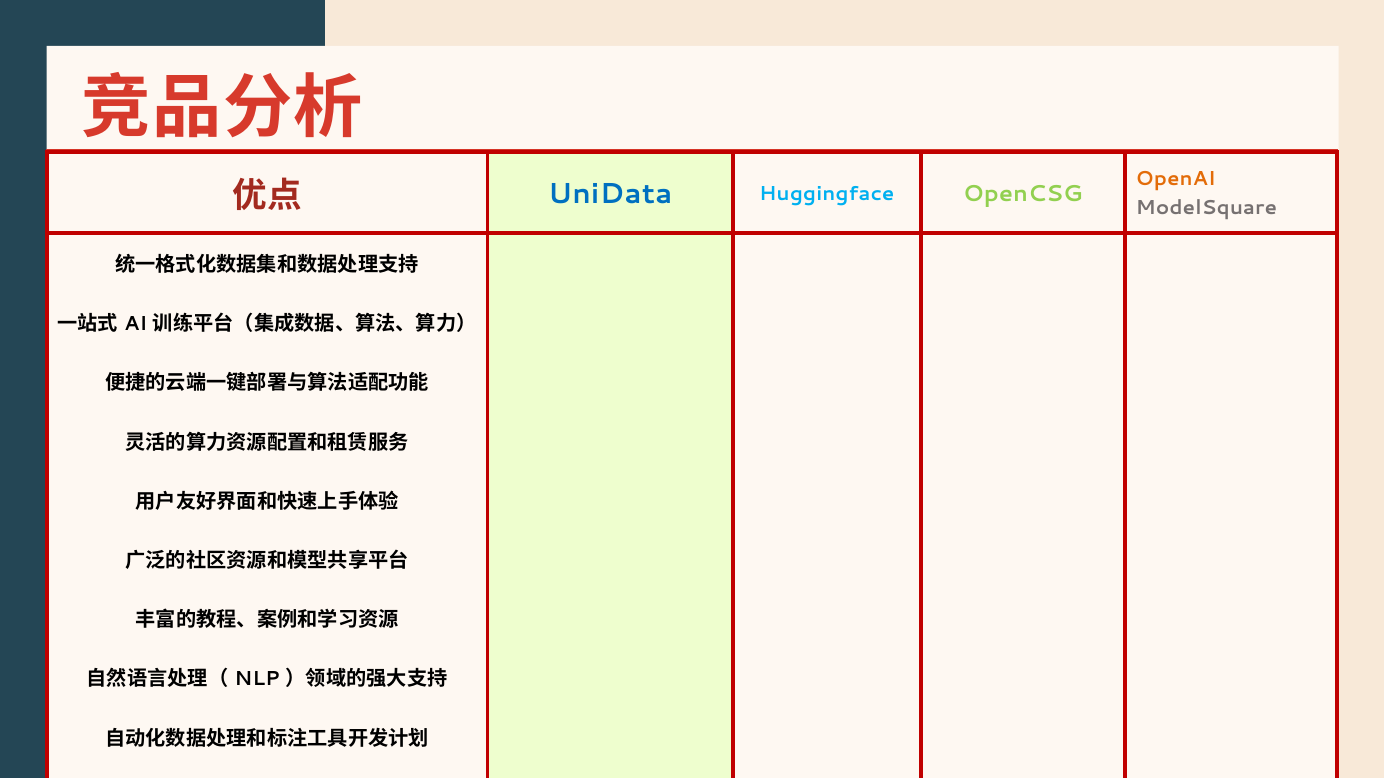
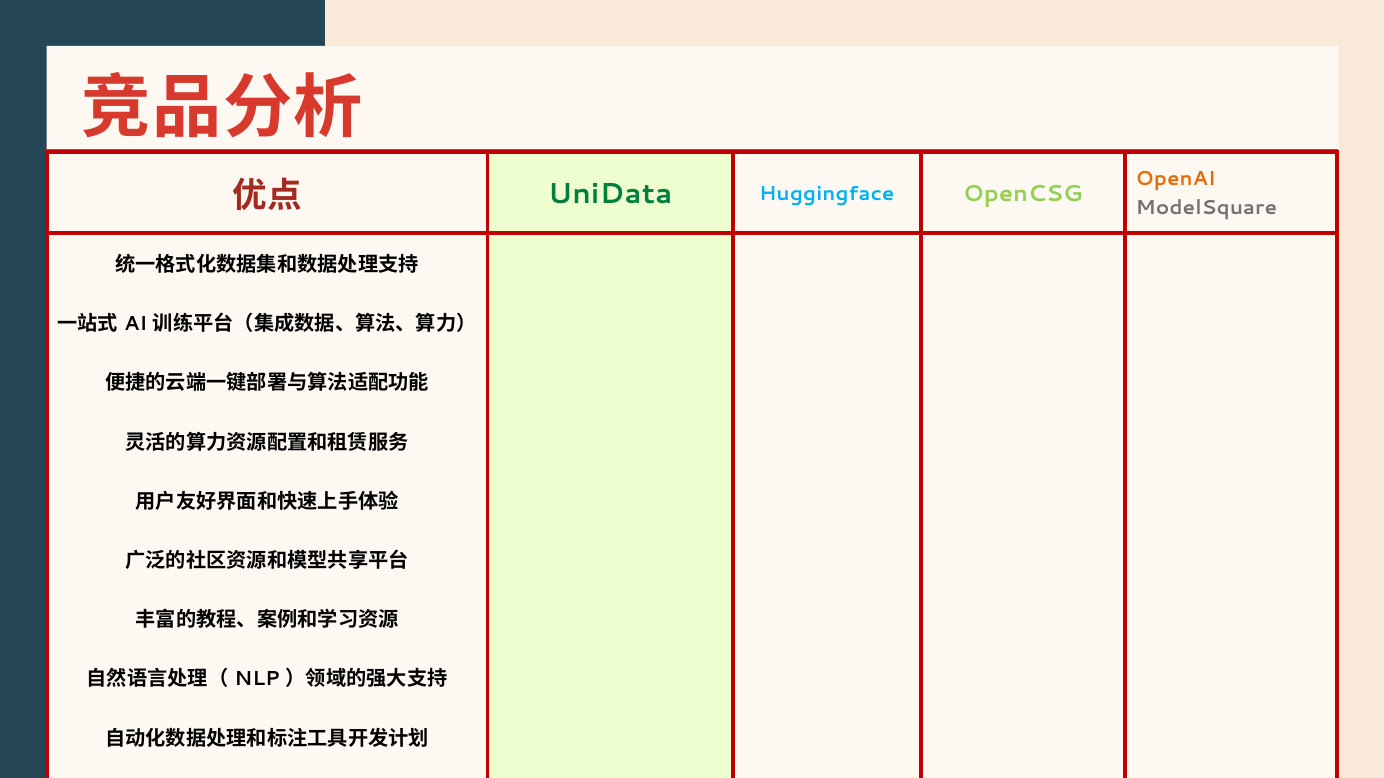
UniData colour: blue -> green
